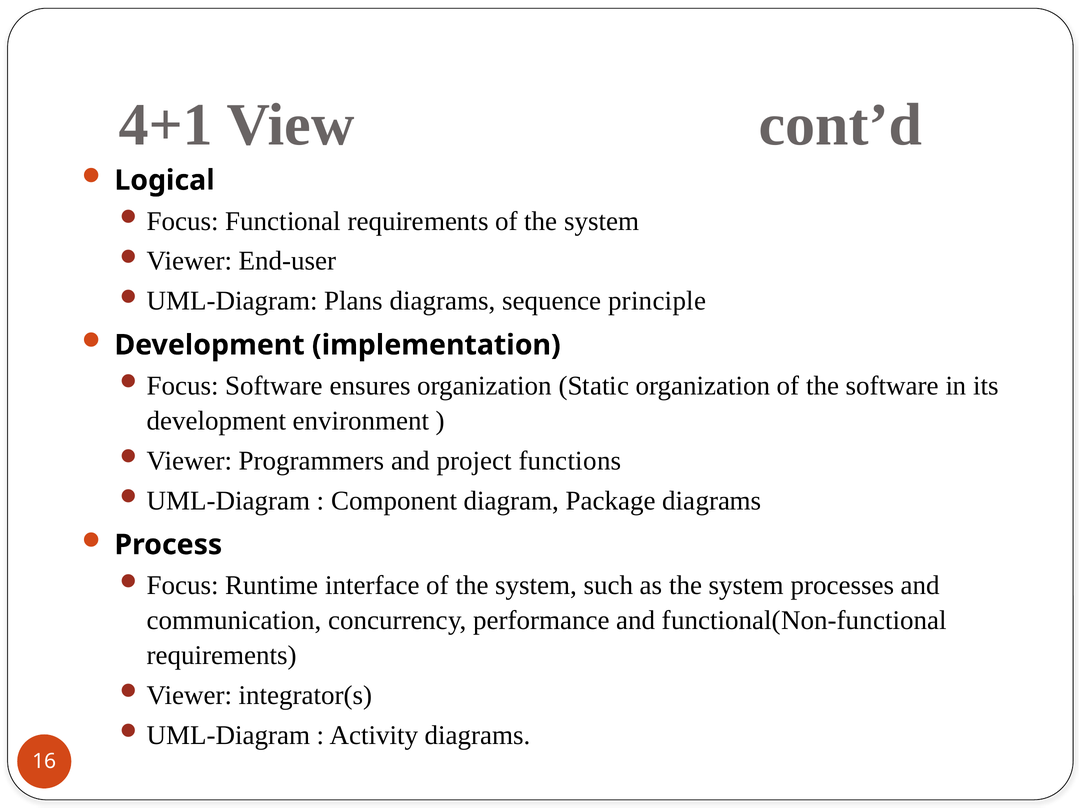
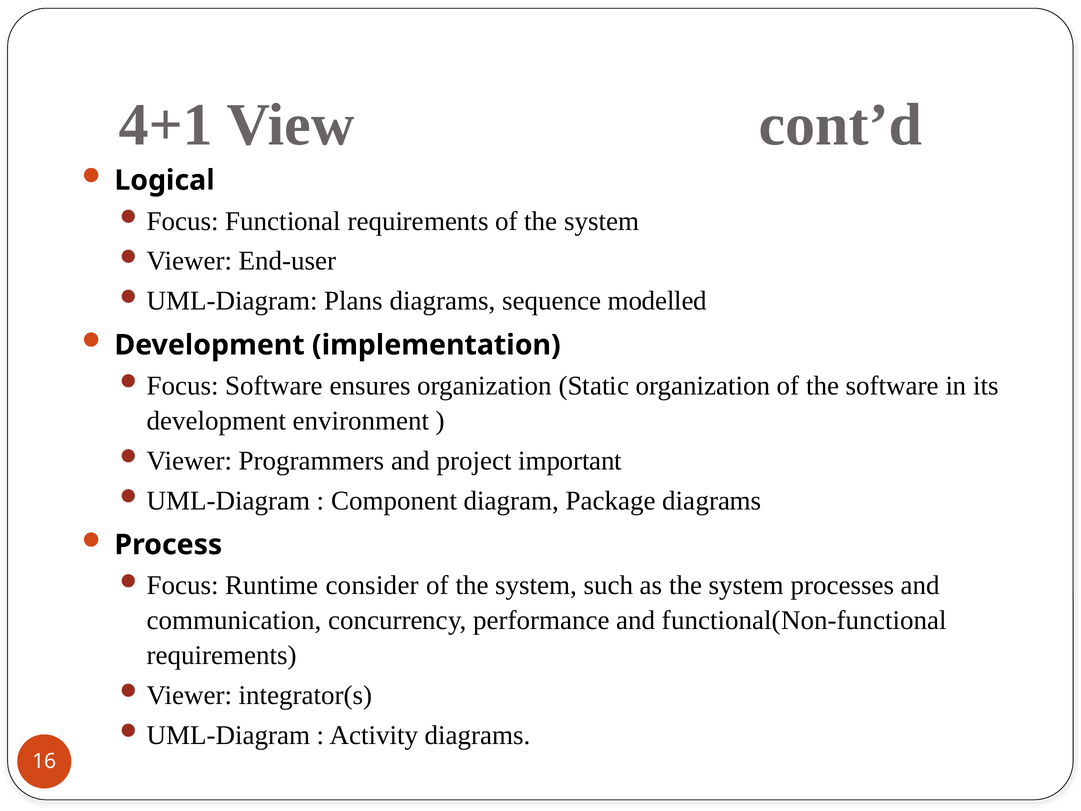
principle: principle -> modelled
functions: functions -> important
interface: interface -> consider
